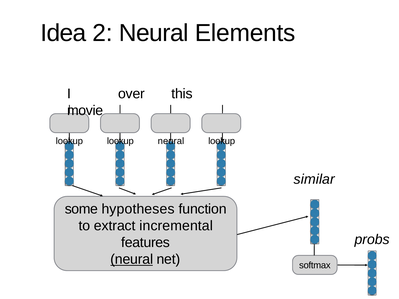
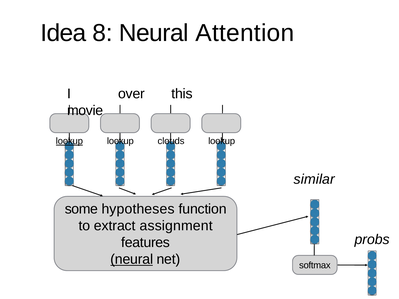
2: 2 -> 8
Elements: Elements -> Attention
lookup at (69, 141) underline: none -> present
lookup neural: neural -> clouds
incremental: incremental -> assignment
